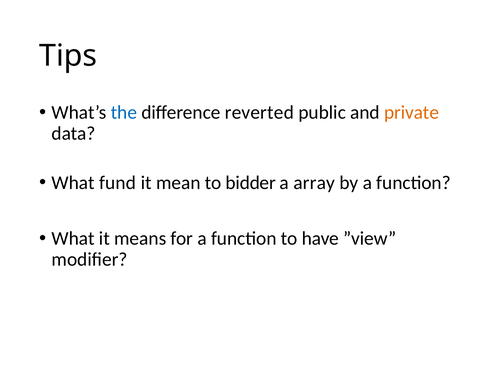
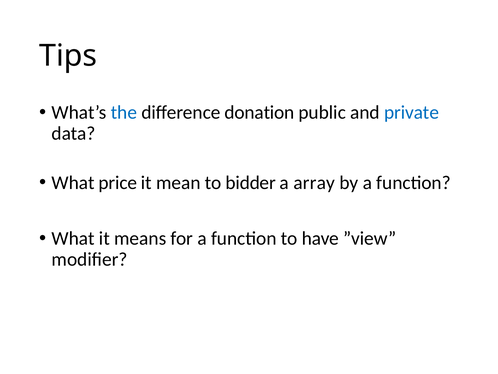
reverted: reverted -> donation
private colour: orange -> blue
fund: fund -> price
